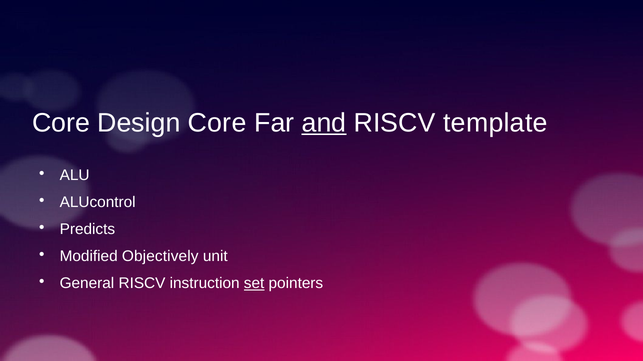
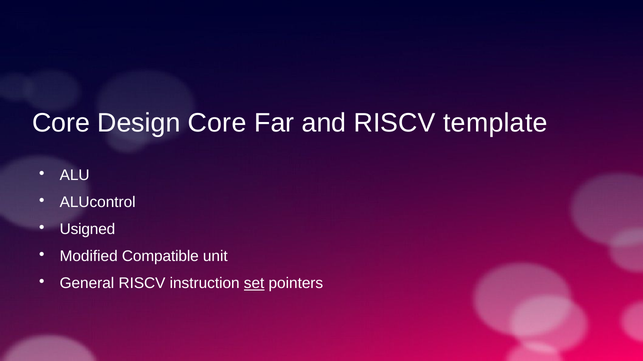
and underline: present -> none
Predicts: Predicts -> Usigned
Objectively: Objectively -> Compatible
